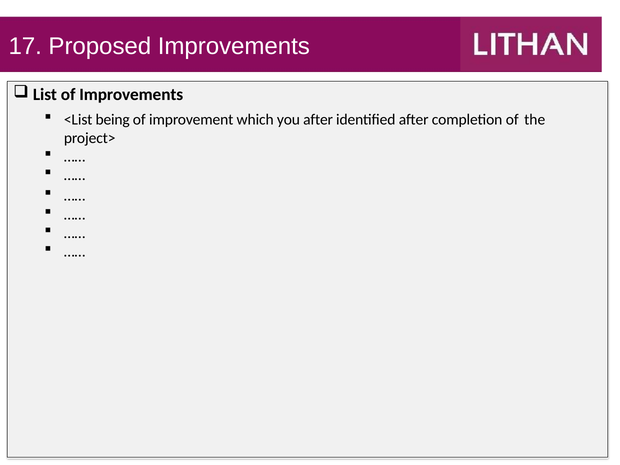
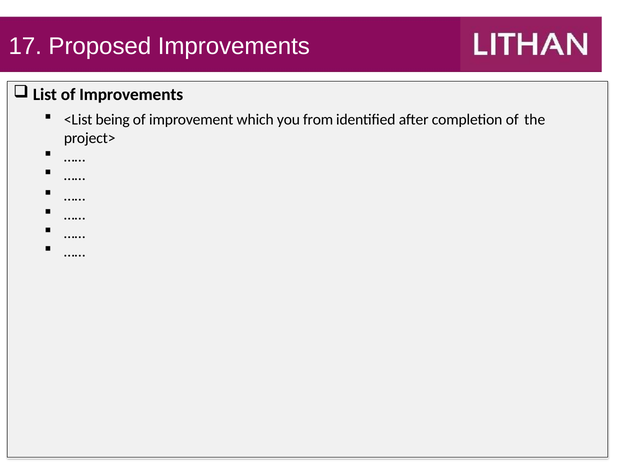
you after: after -> from
